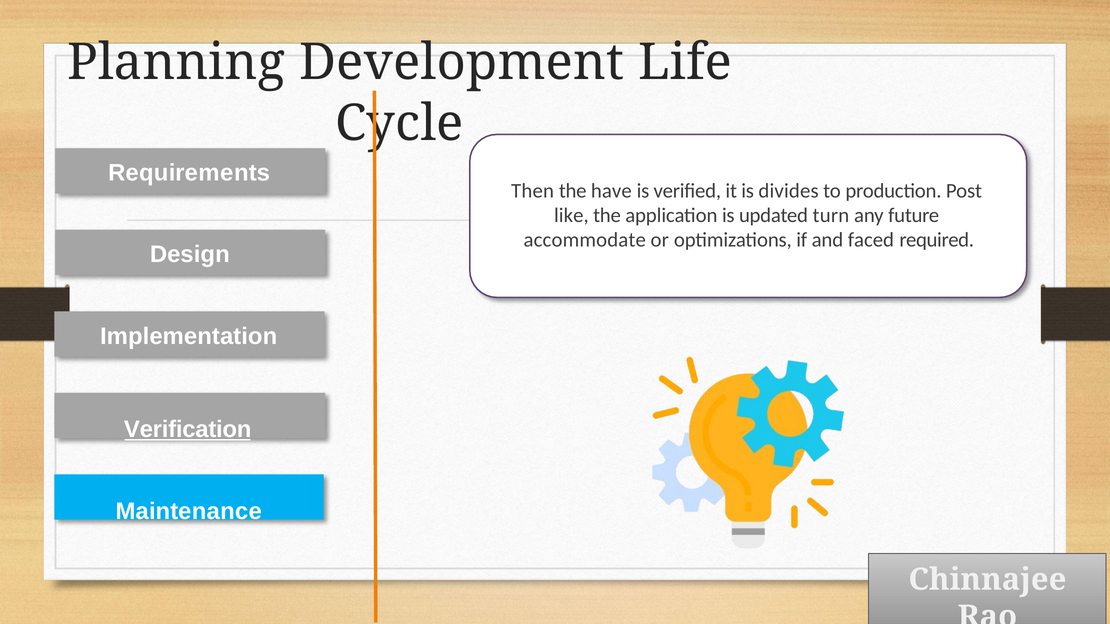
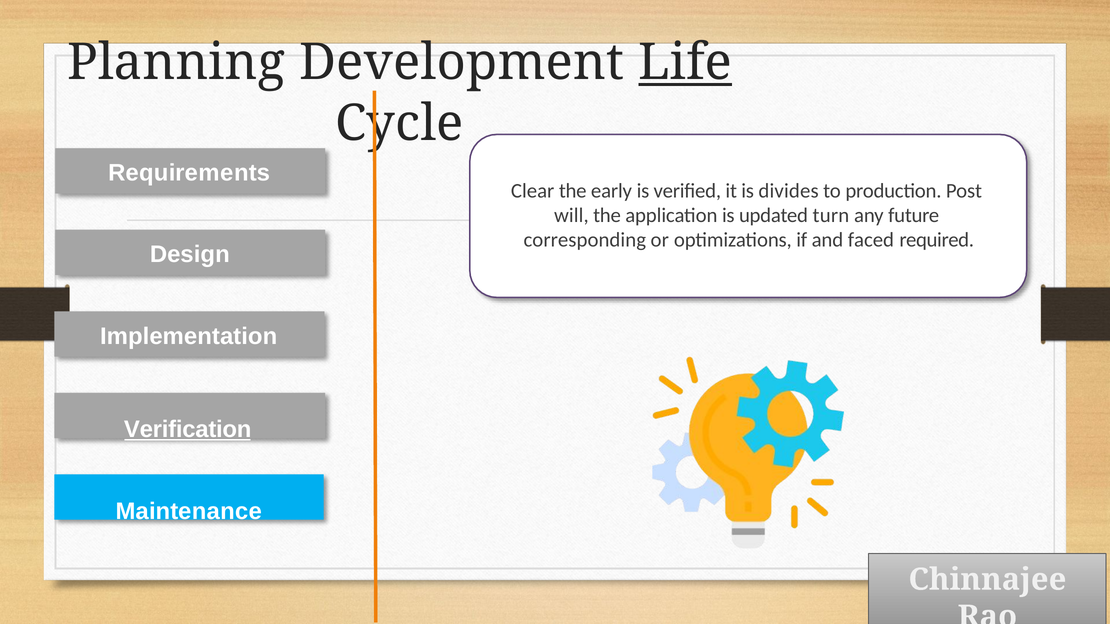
Life underline: none -> present
Then: Then -> Clear
have: have -> early
like: like -> will
accommodate: accommodate -> corresponding
